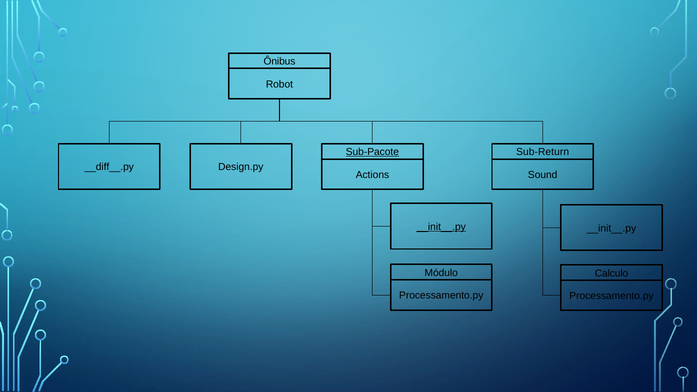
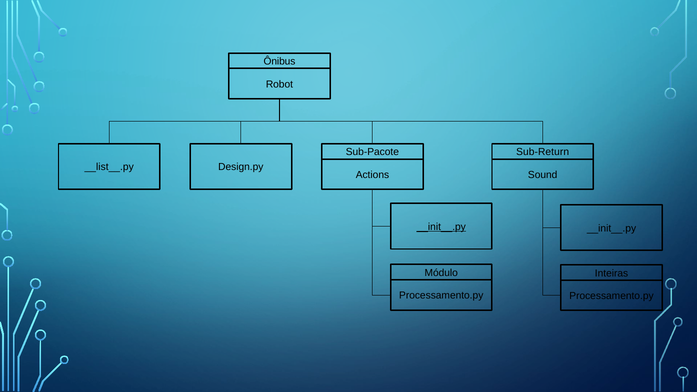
Sub-Pacote underline: present -> none
__diff__.py: __diff__.py -> __list__.py
Calculo: Calculo -> Inteiras
